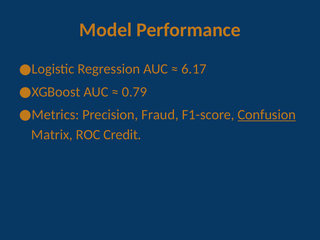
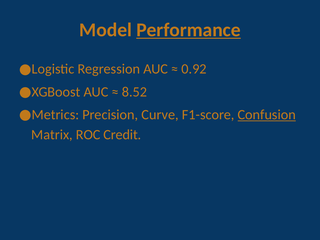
Performance underline: none -> present
6.17: 6.17 -> 0.92
0.79: 0.79 -> 8.52
Fraud: Fraud -> Curve
